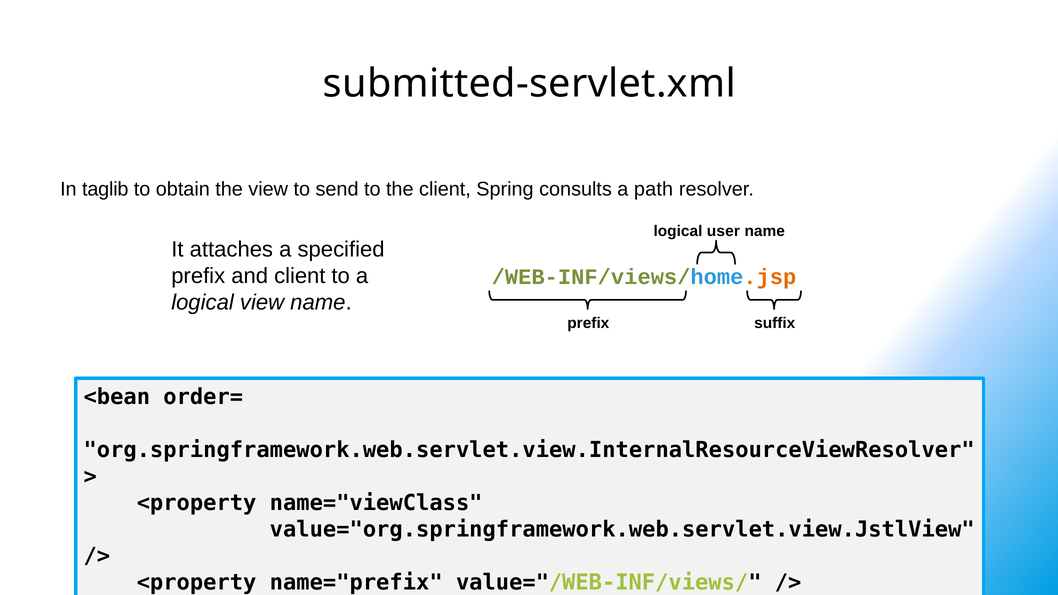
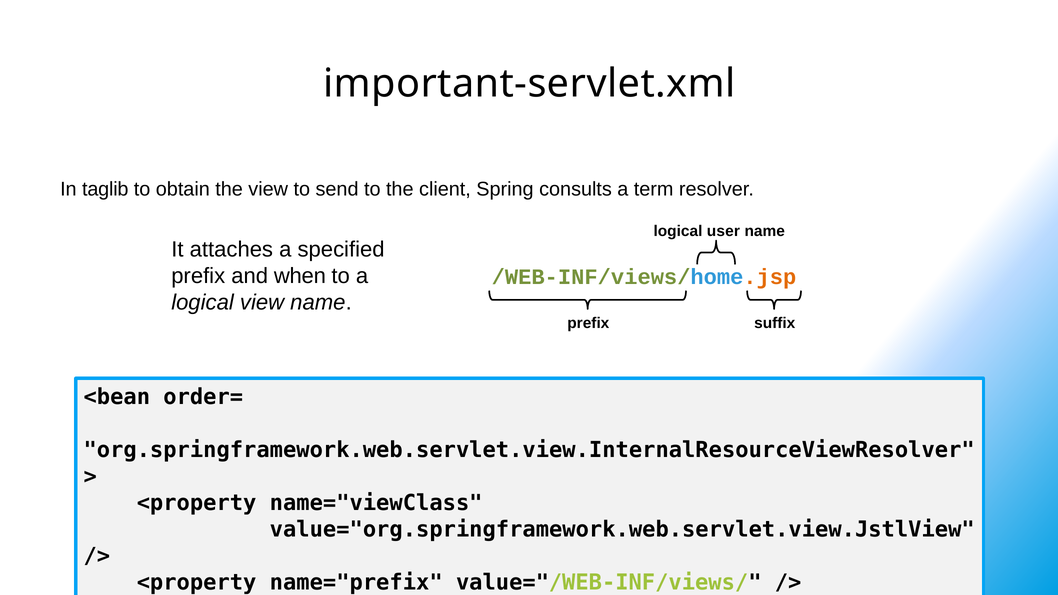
submitted-servlet.xml: submitted-servlet.xml -> important-servlet.xml
path: path -> term
and client: client -> when
